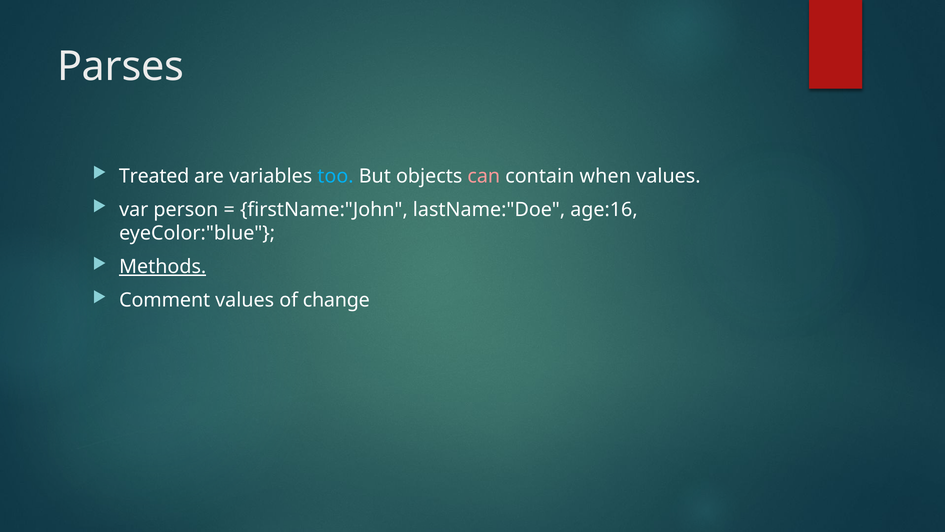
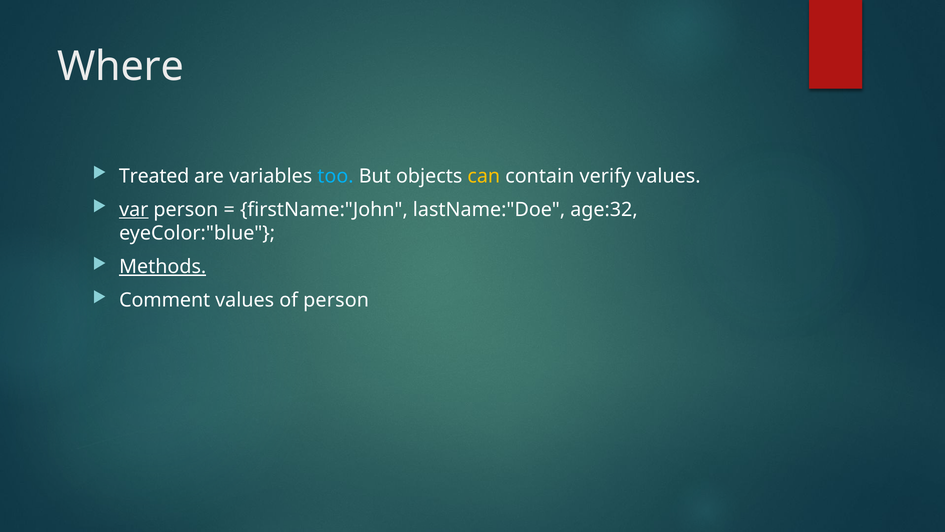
Parses: Parses -> Where
can colour: pink -> yellow
when: when -> verify
var underline: none -> present
age:16: age:16 -> age:32
of change: change -> person
